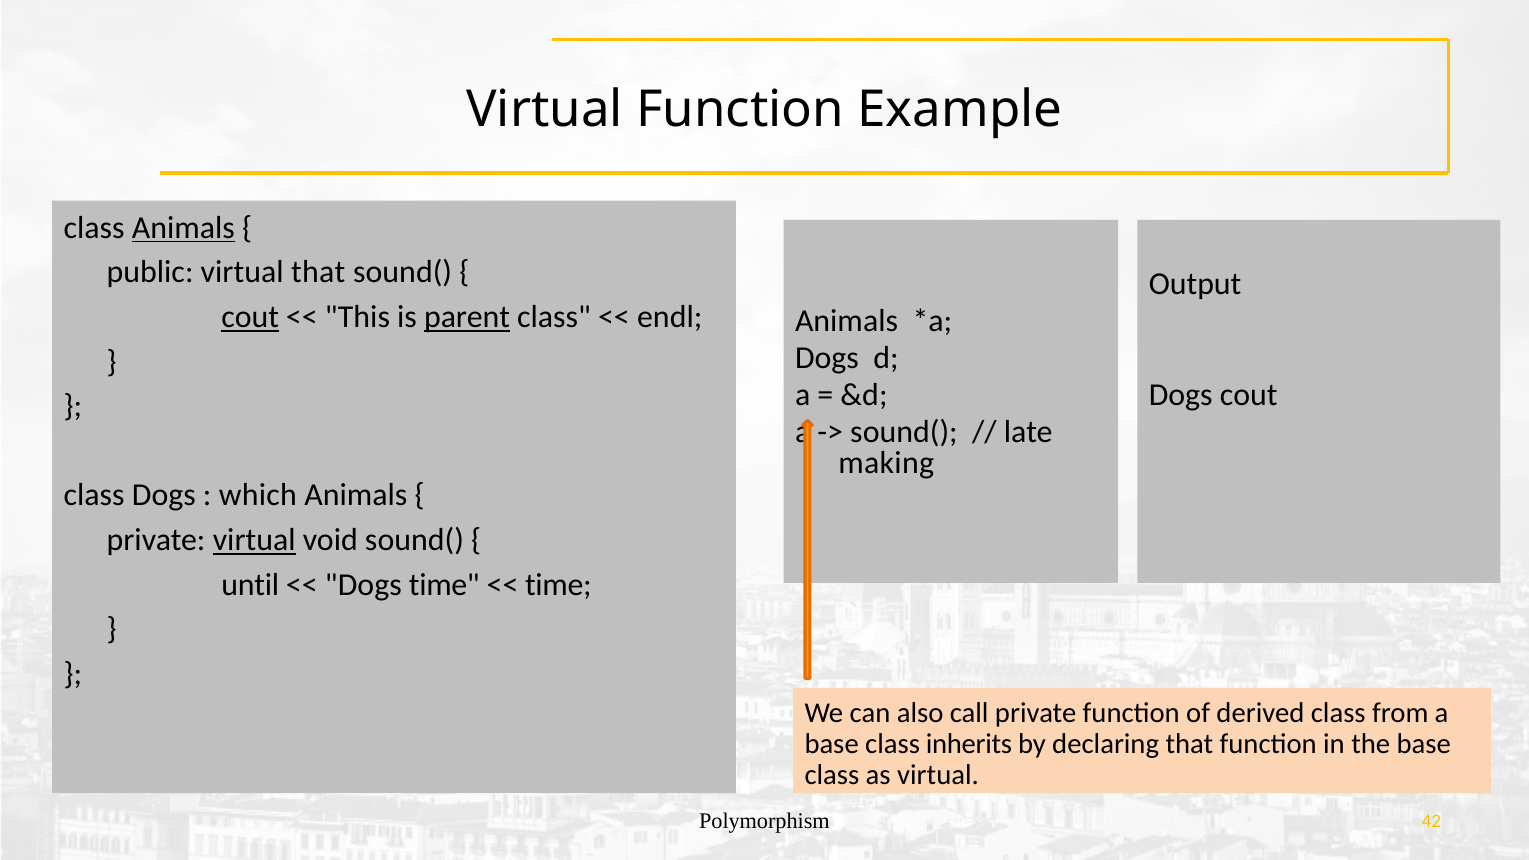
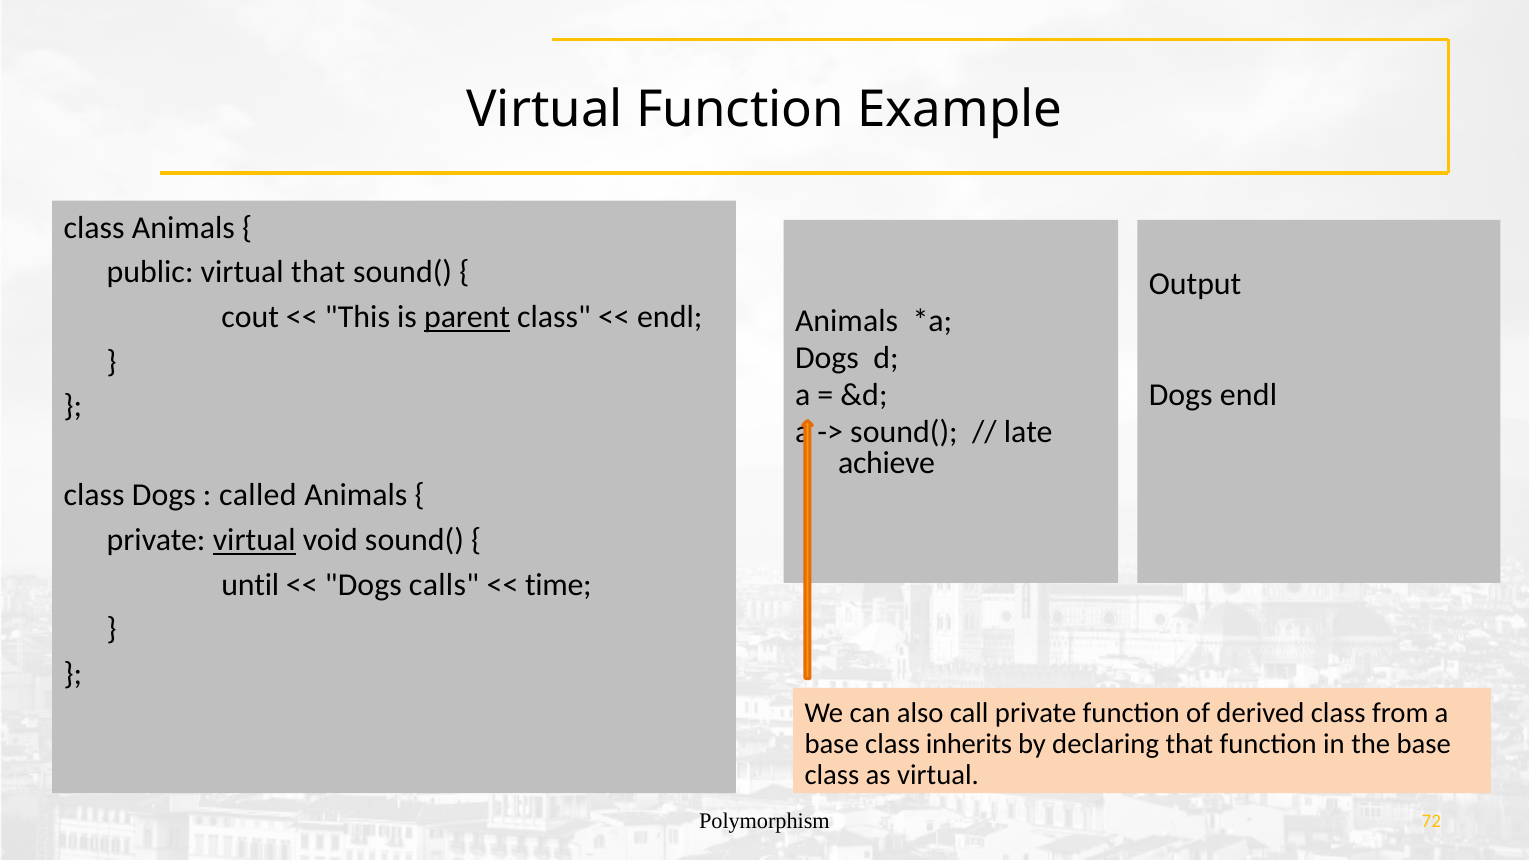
Animals at (183, 228) underline: present -> none
cout at (250, 317) underline: present -> none
Dogs cout: cout -> endl
making: making -> achieve
which: which -> called
Dogs time: time -> calls
42: 42 -> 72
